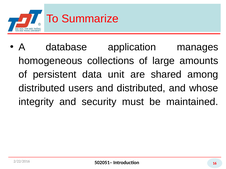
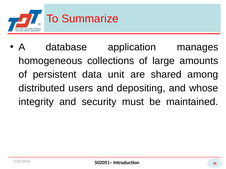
and distributed: distributed -> depositing
